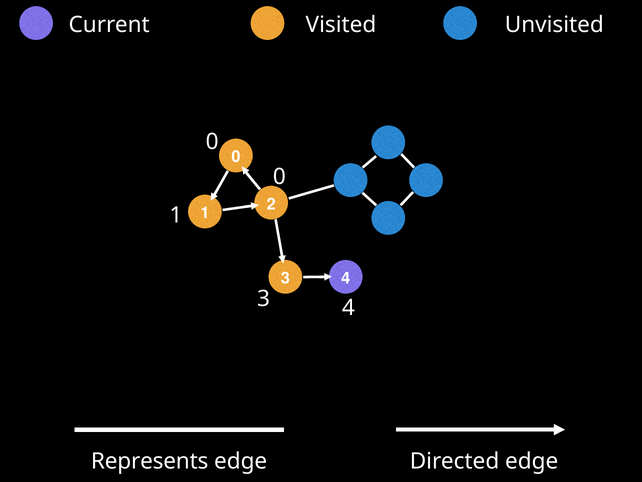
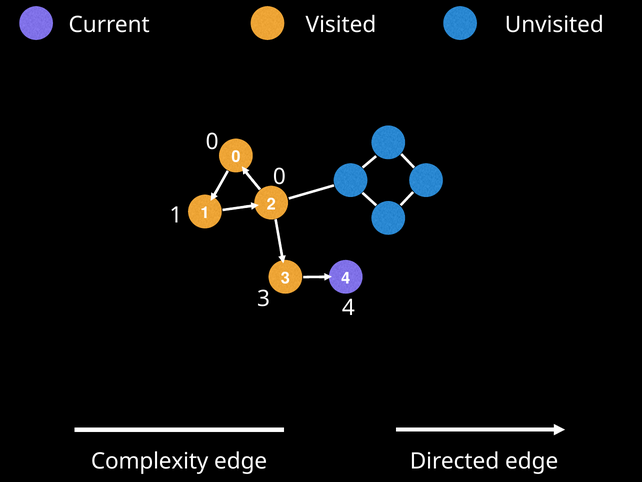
Represents: Represents -> Complexity
